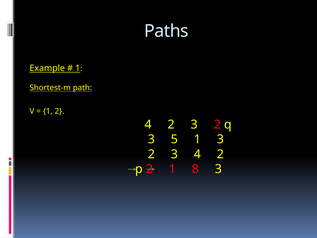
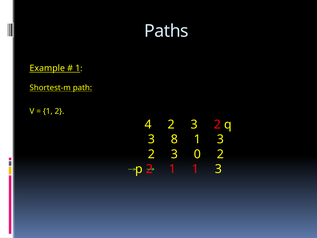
5: 5 -> 8
3 4: 4 -> 0
1 8: 8 -> 1
